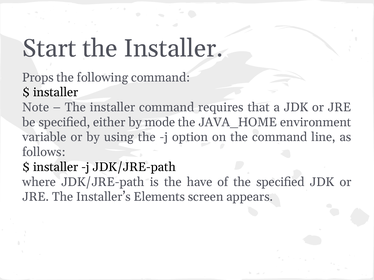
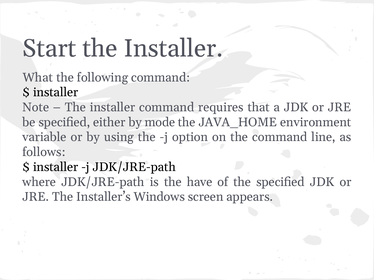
Props: Props -> What
Elements: Elements -> Windows
